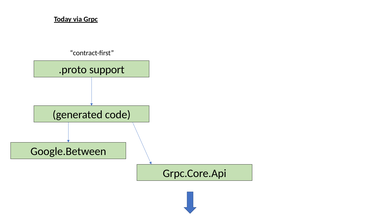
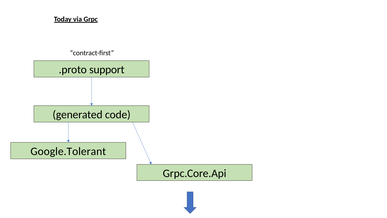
Google.Between: Google.Between -> Google.Tolerant
